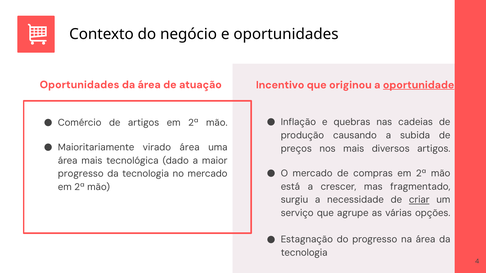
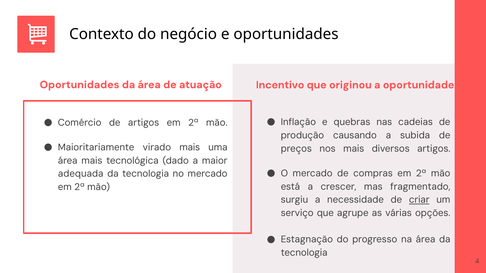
oportunidade underline: present -> none
virado área: área -> mais
progresso at (81, 174): progresso -> adequada
